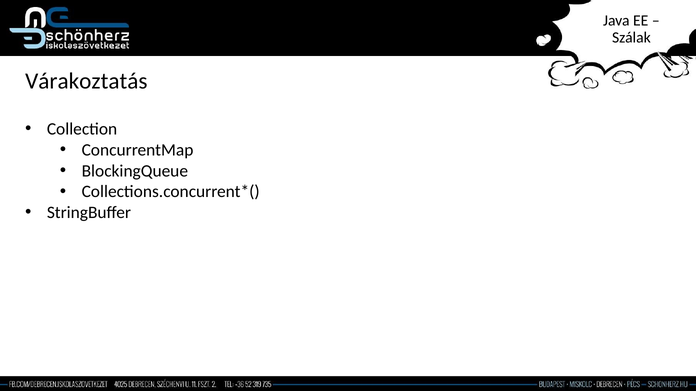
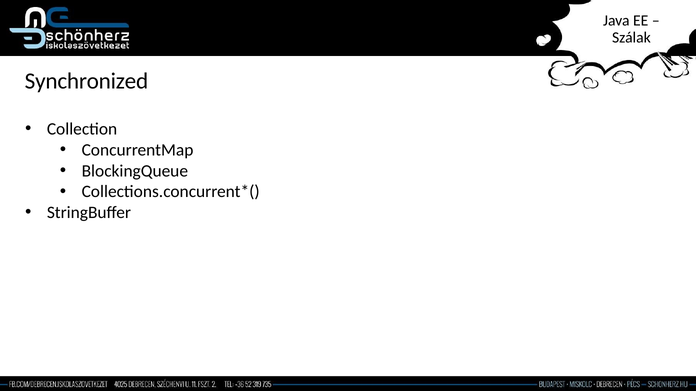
Várakoztatás: Várakoztatás -> Synchronized
